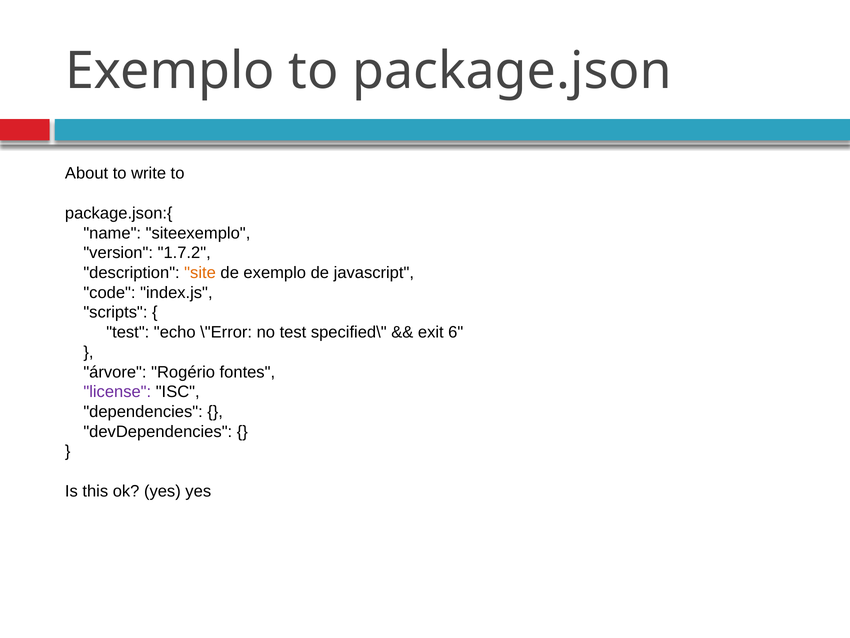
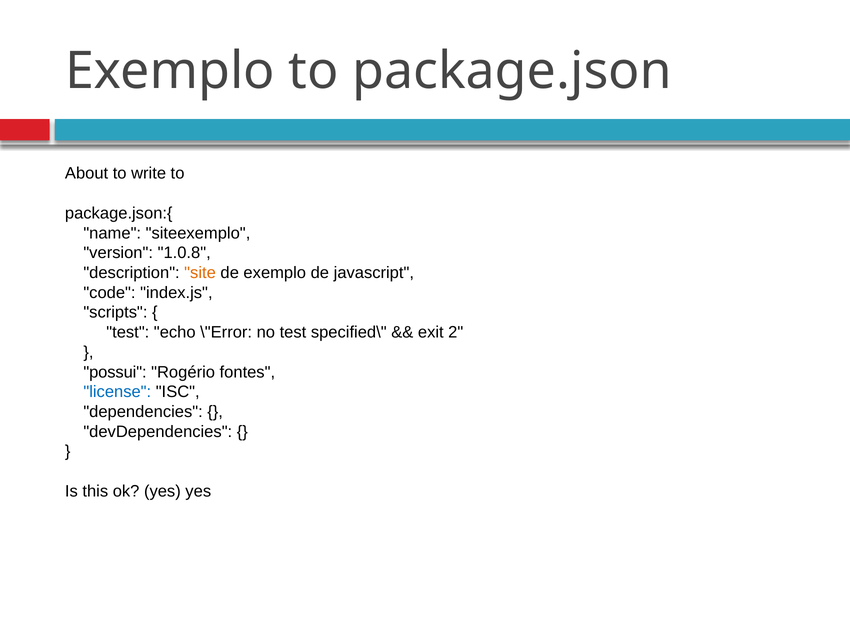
1.7.2: 1.7.2 -> 1.0.8
6: 6 -> 2
árvore: árvore -> possui
license colour: purple -> blue
